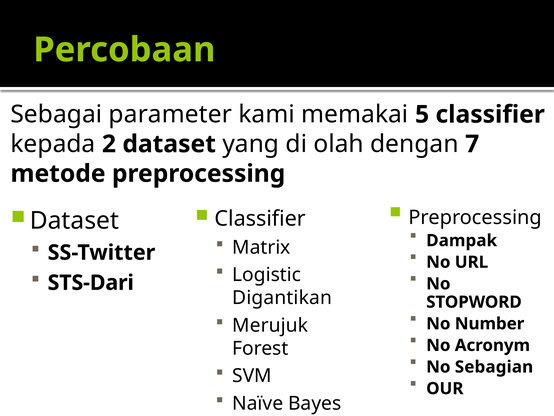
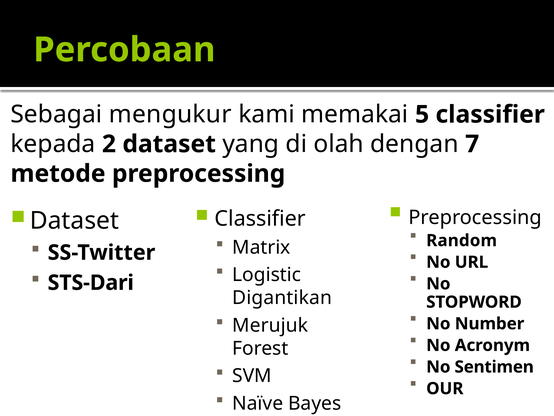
parameter: parameter -> mengukur
Dampak: Dampak -> Random
Sebagian: Sebagian -> Sentimen
